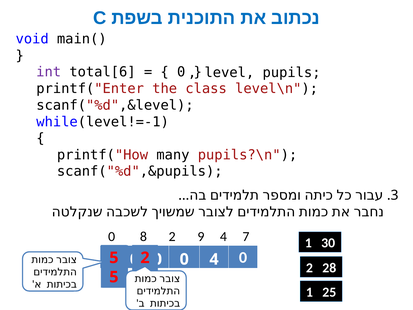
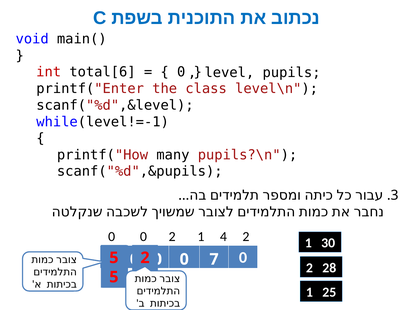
int colour: purple -> red
8 at (143, 236): 8 -> 0
2 9: 9 -> 1
4 7: 7 -> 2
4 at (214, 259): 4 -> 7
